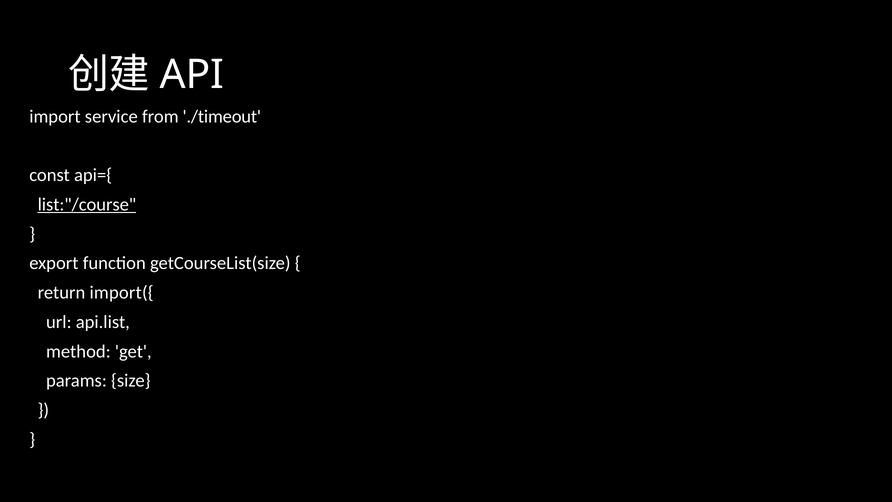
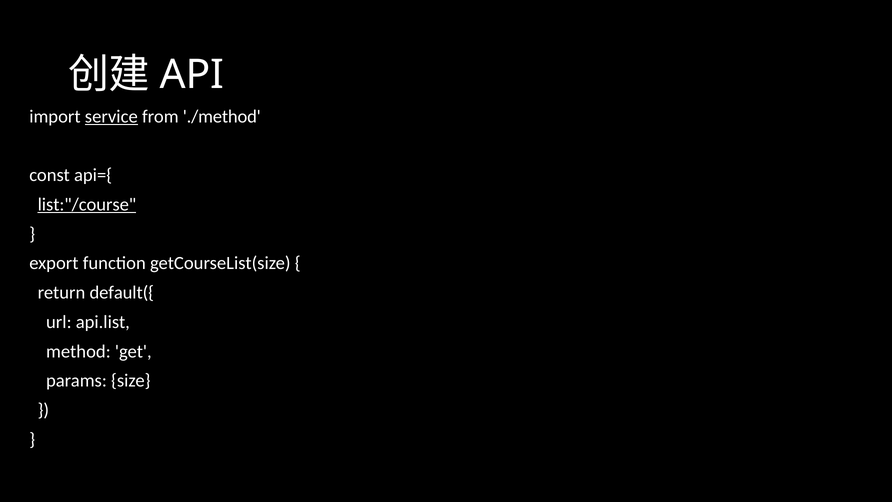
service underline: none -> present
./timeout: ./timeout -> ./method
import({: import({ -> default({
